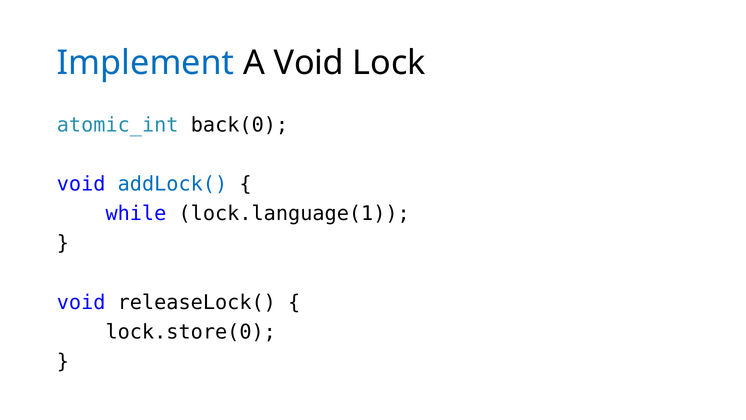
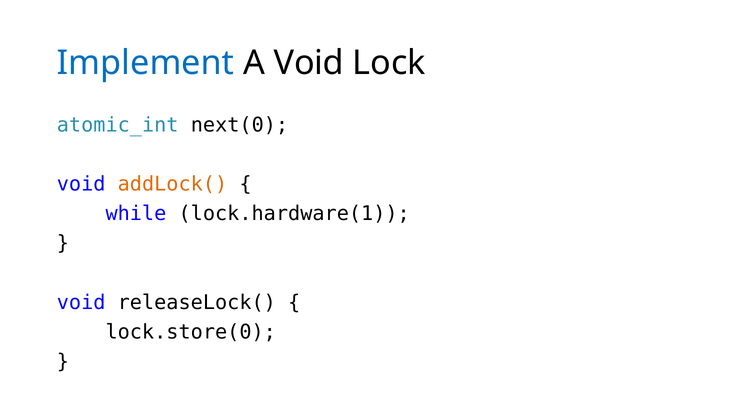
back(0: back(0 -> next(0
addLock( colour: blue -> orange
lock.language(1: lock.language(1 -> lock.hardware(1
